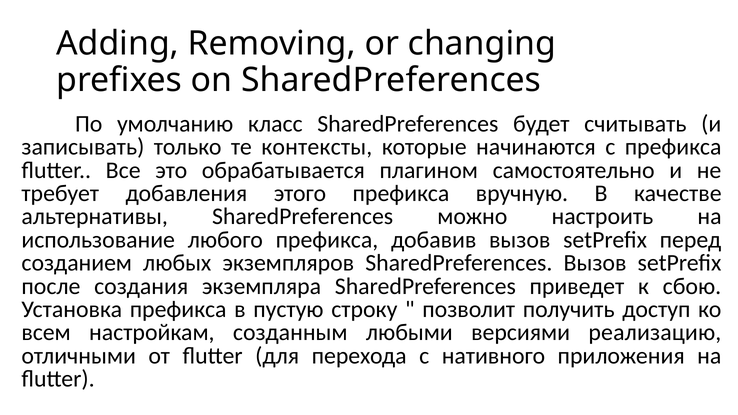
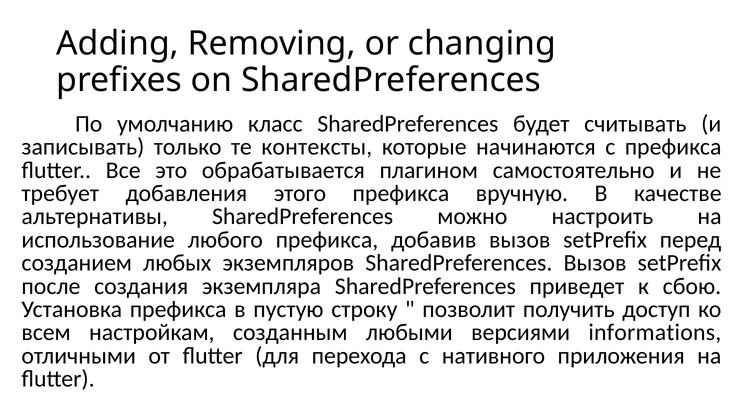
реализацию: реализацию -> informations
